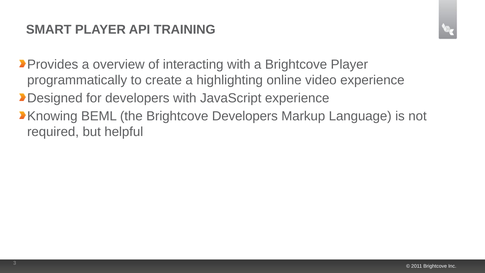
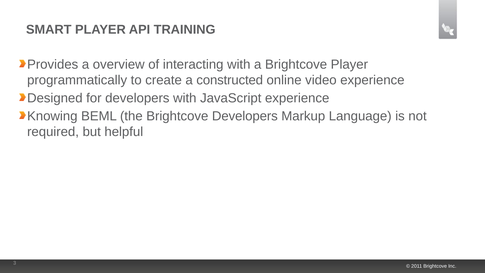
highlighting: highlighting -> constructed
